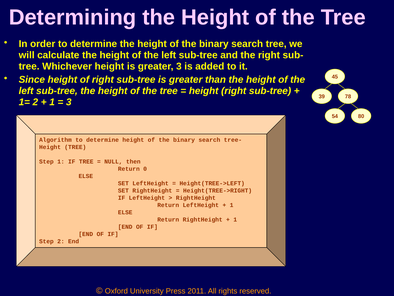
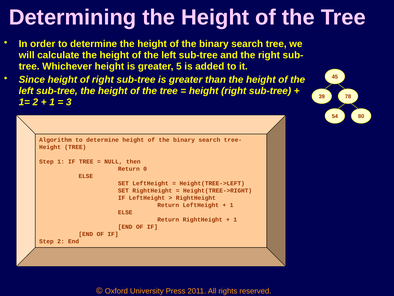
greater 3: 3 -> 5
